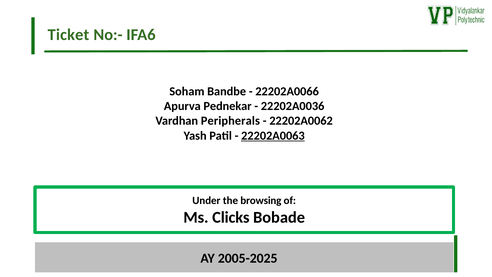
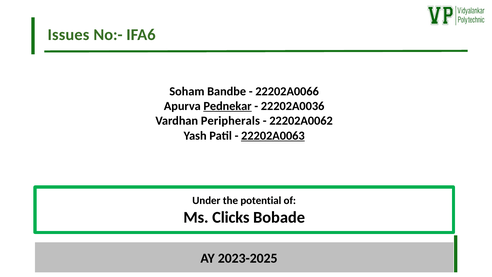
Ticket: Ticket -> Issues
Pednekar underline: none -> present
browsing: browsing -> potential
2005-2025: 2005-2025 -> 2023-2025
